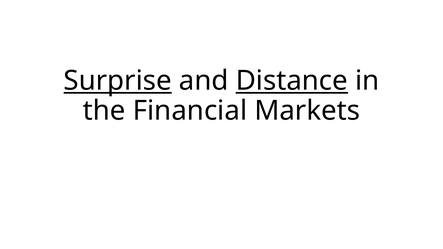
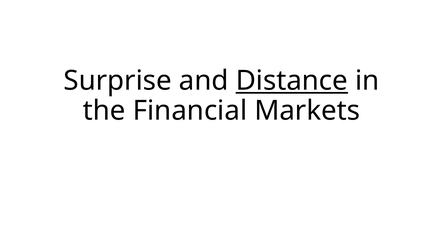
Surprise underline: present -> none
